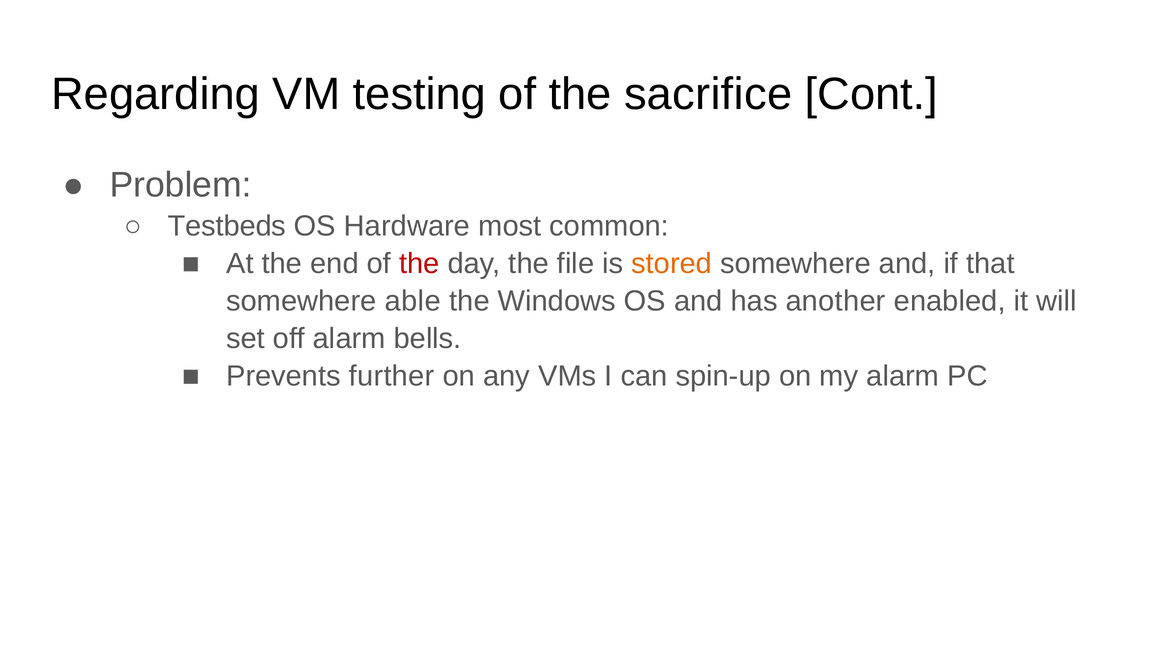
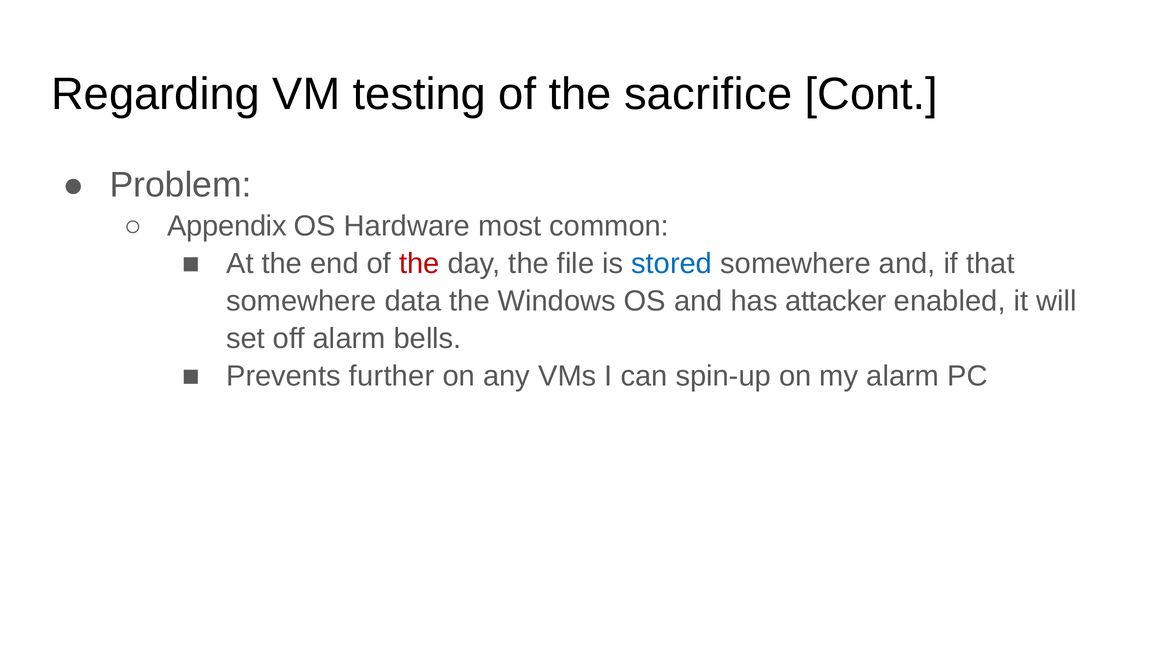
Testbeds: Testbeds -> Appendix
stored colour: orange -> blue
able: able -> data
another: another -> attacker
